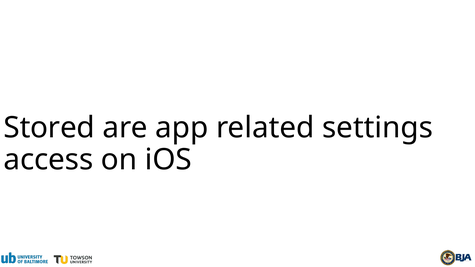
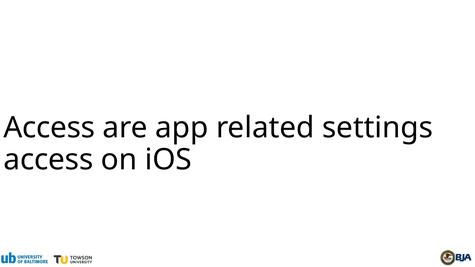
Stored at (49, 128): Stored -> Access
